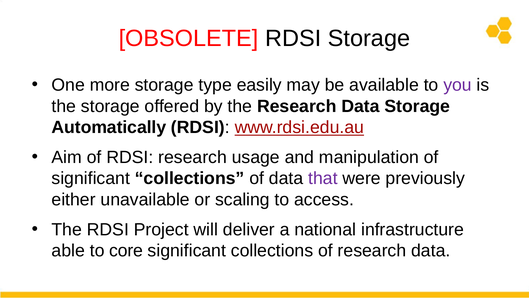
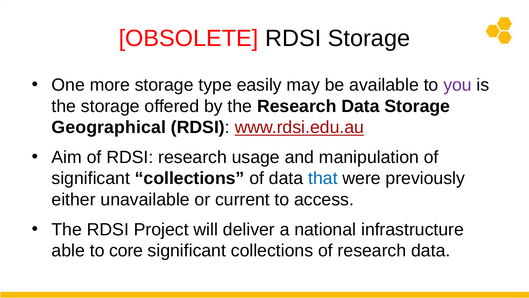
Automatically: Automatically -> Geographical
that colour: purple -> blue
scaling: scaling -> current
